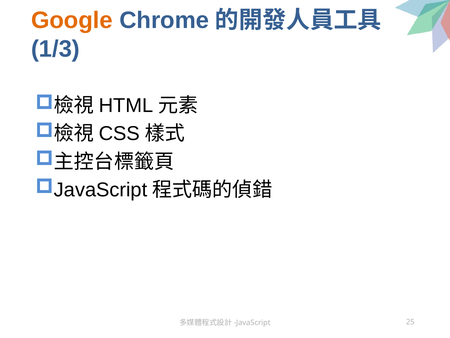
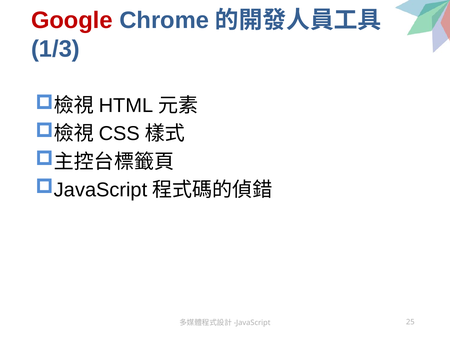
Google colour: orange -> red
